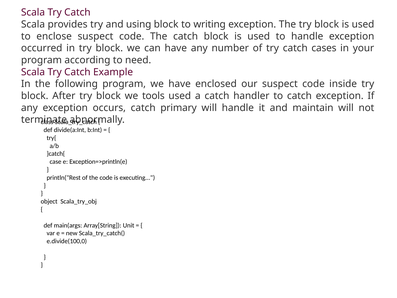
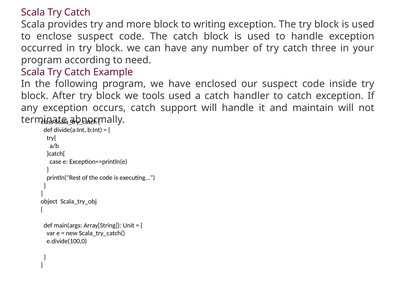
using: using -> more
cases: cases -> three
primary: primary -> support
